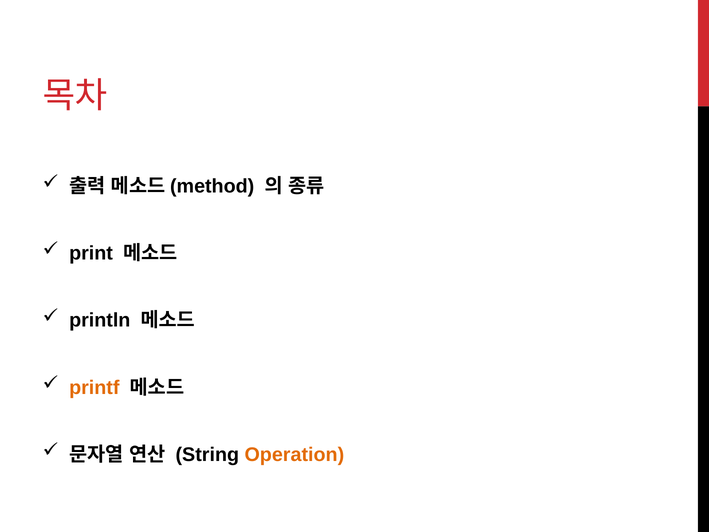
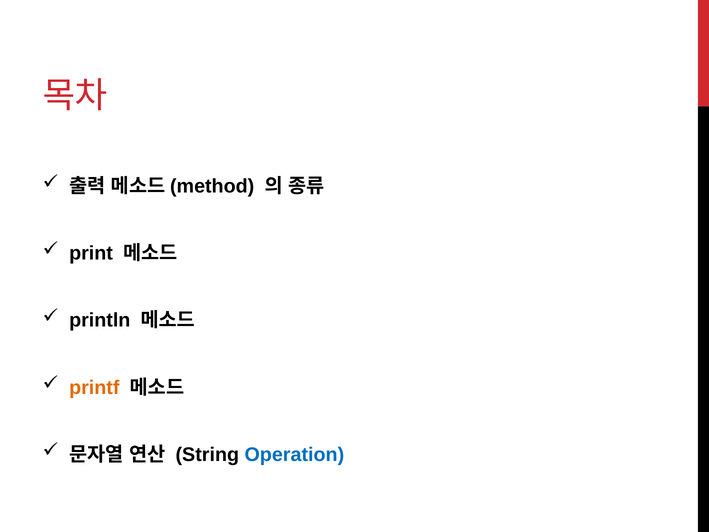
Operation colour: orange -> blue
